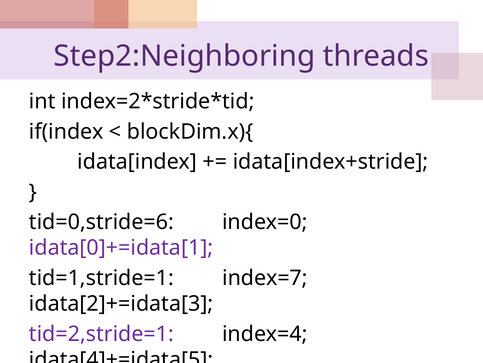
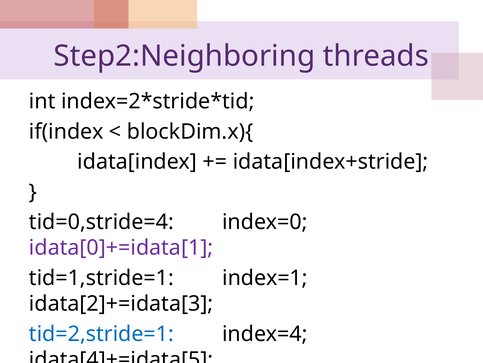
tid=0,stride=6: tid=0,stride=6 -> tid=0,stride=4
index=7: index=7 -> index=1
tid=2,stride=1 colour: purple -> blue
